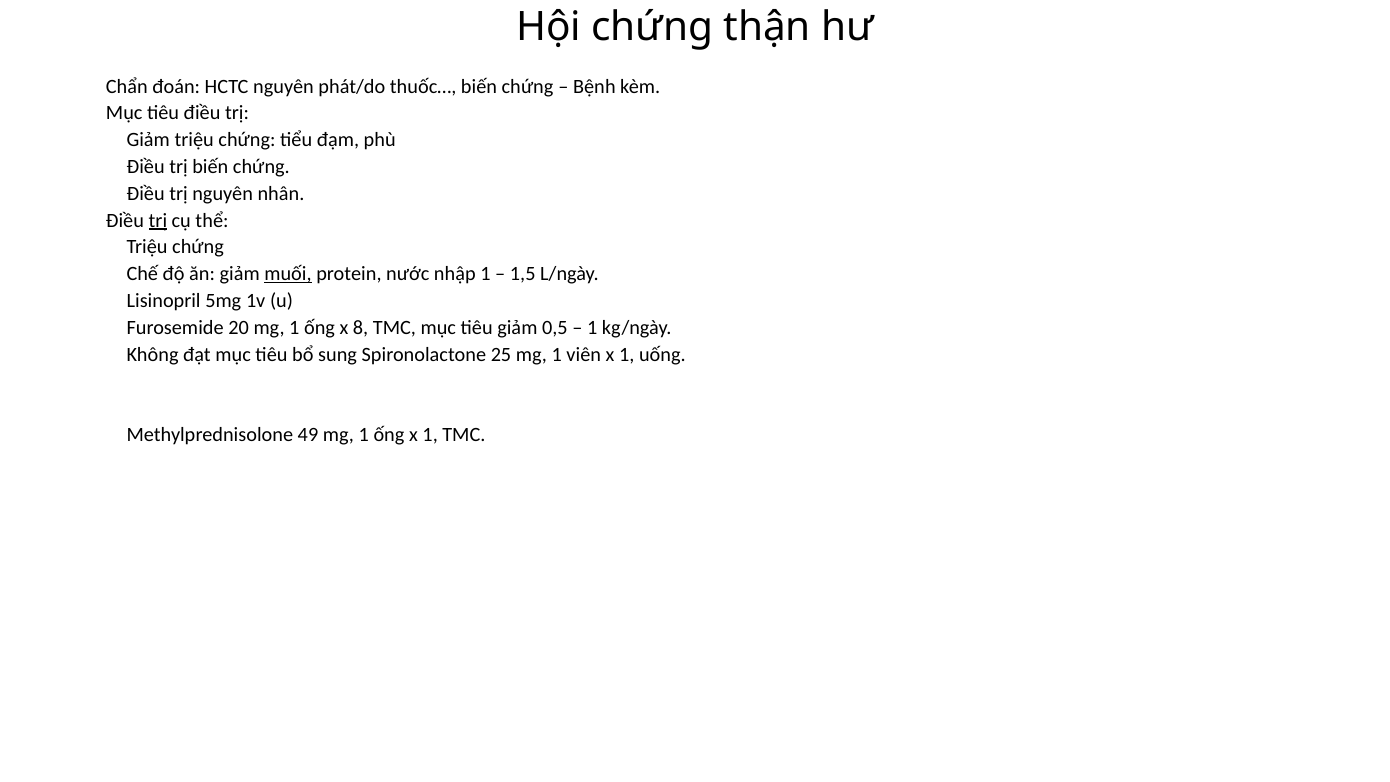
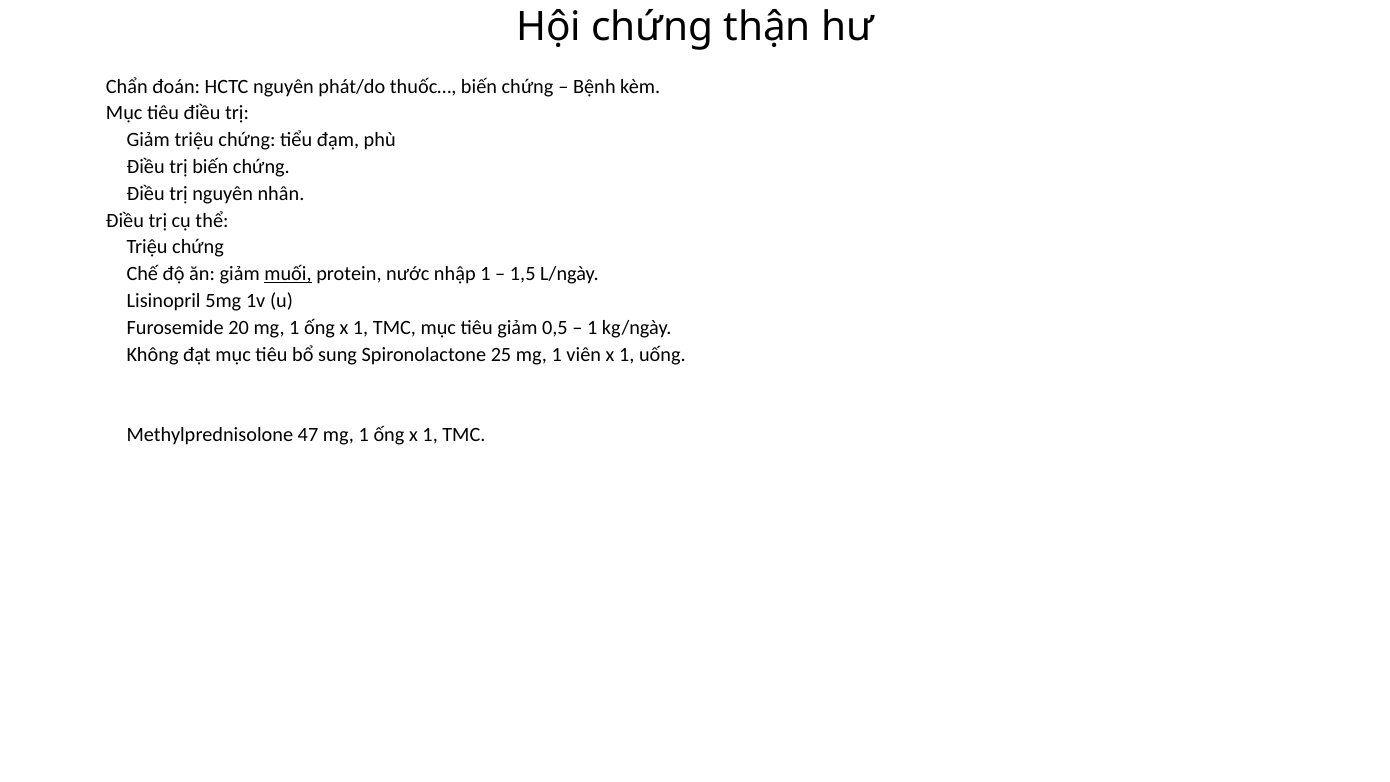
trị at (158, 220) underline: present -> none
8 at (361, 328): 8 -> 1
49: 49 -> 47
